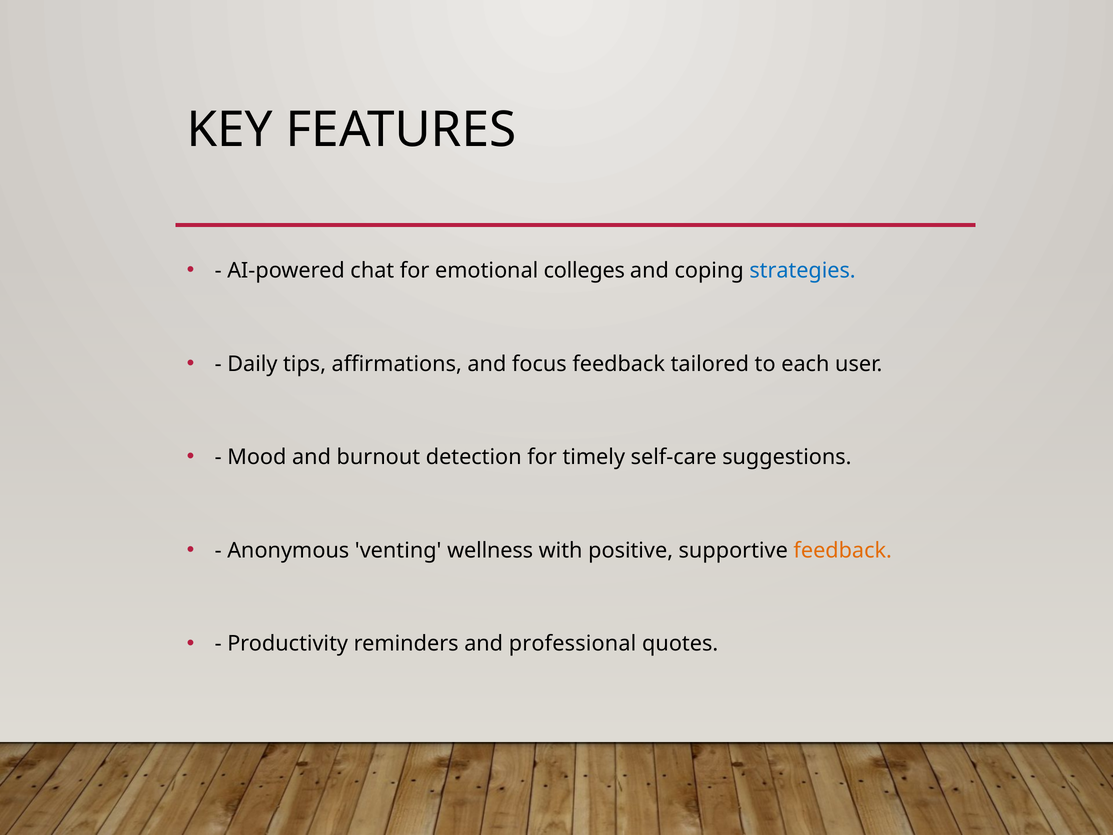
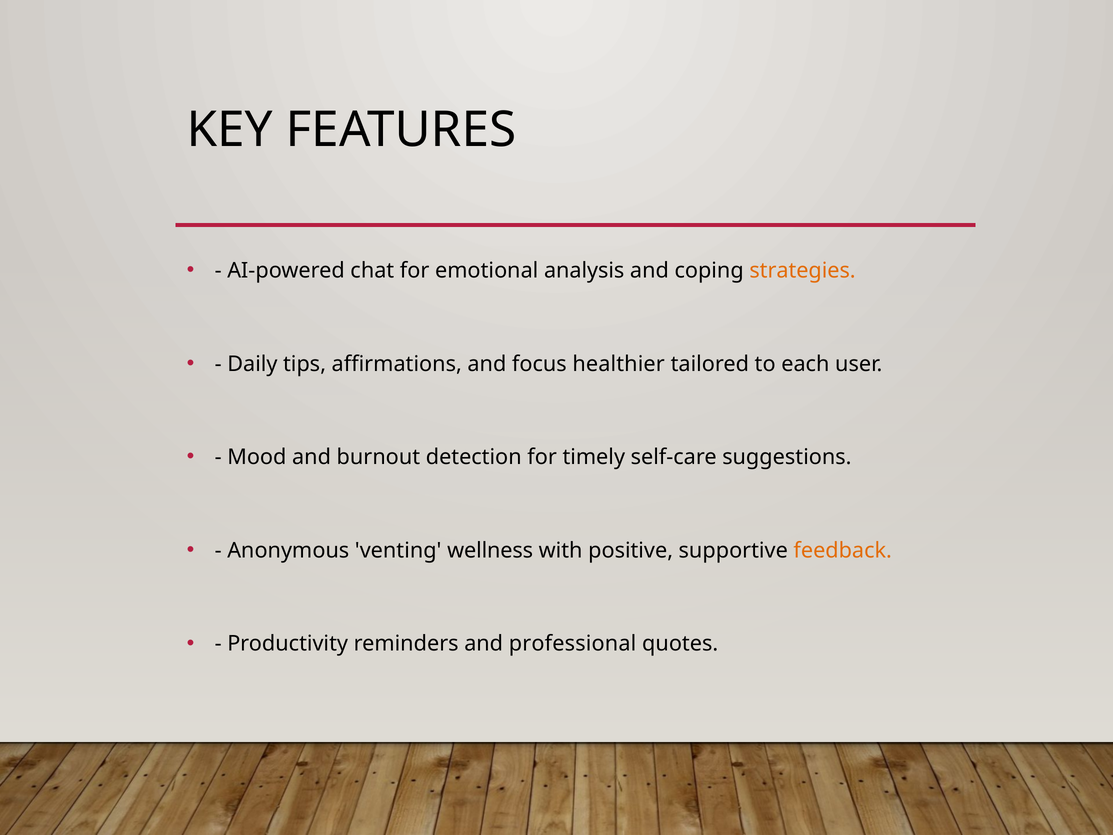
colleges: colleges -> analysis
strategies colour: blue -> orange
focus feedback: feedback -> healthier
